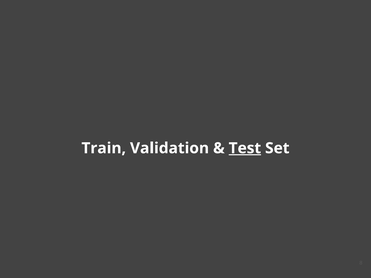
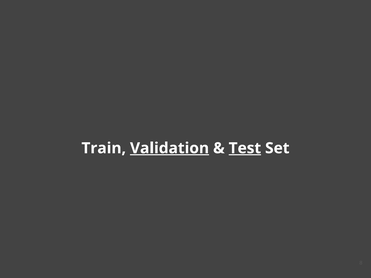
Validation underline: none -> present
